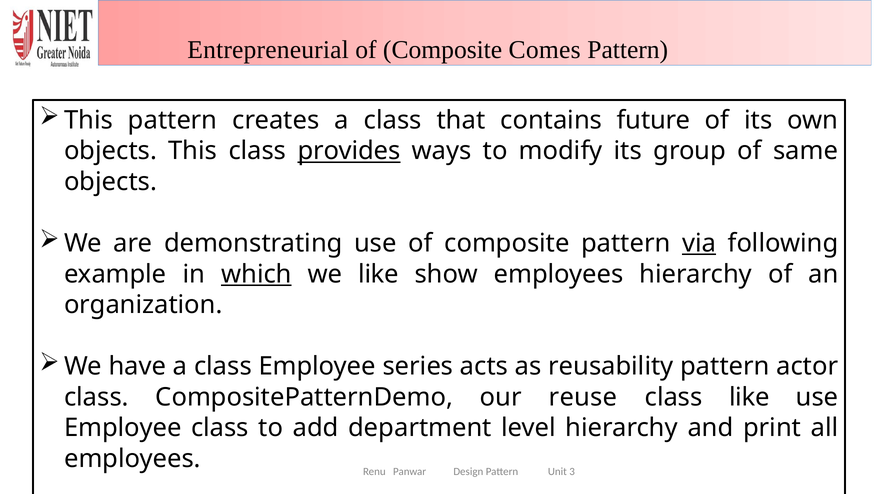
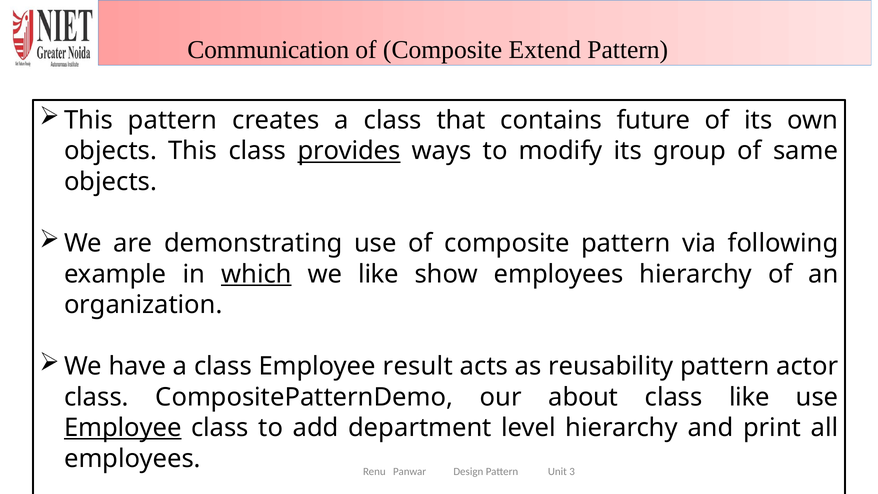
Entrepreneurial: Entrepreneurial -> Communication
Comes: Comes -> Extend
via underline: present -> none
series: series -> result
reuse: reuse -> about
Employee at (123, 428) underline: none -> present
